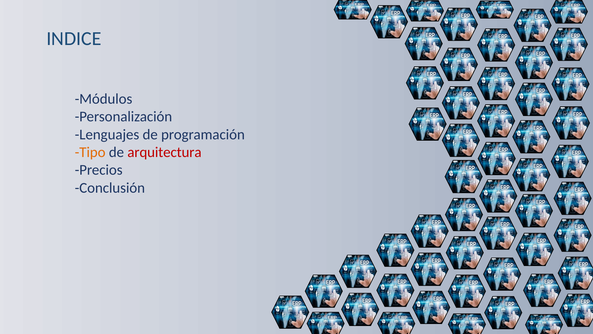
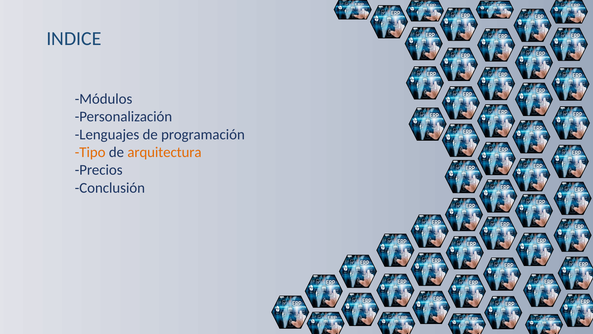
arquitectura colour: red -> orange
